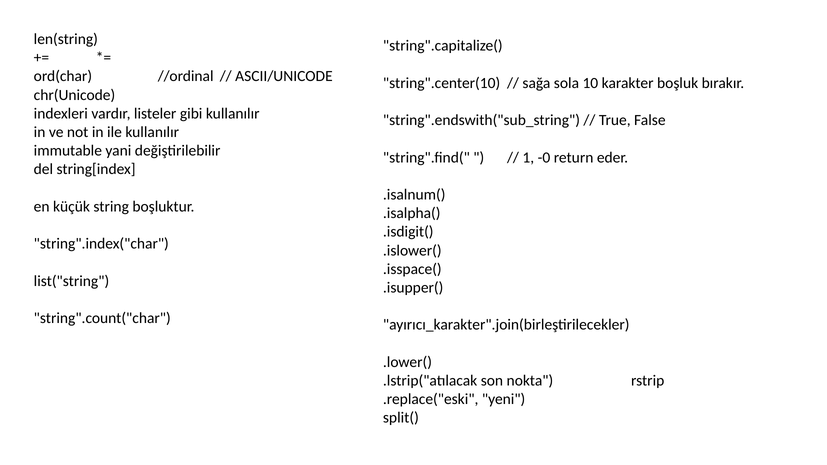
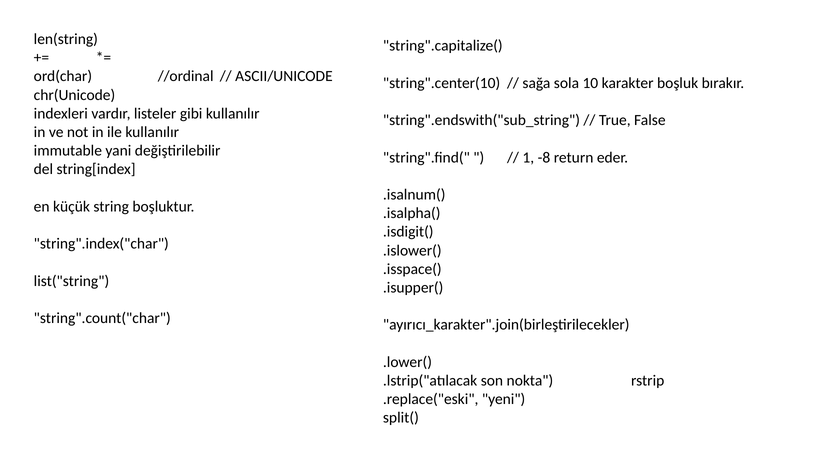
-0: -0 -> -8
